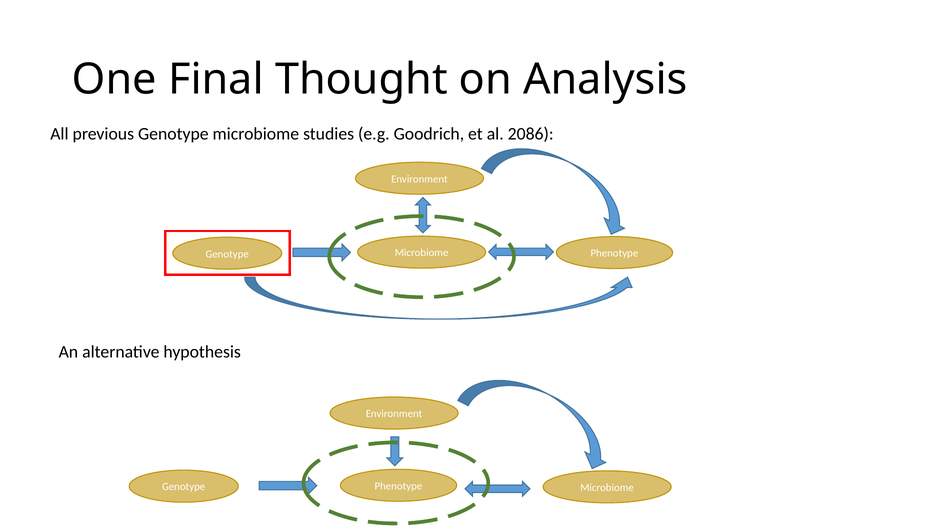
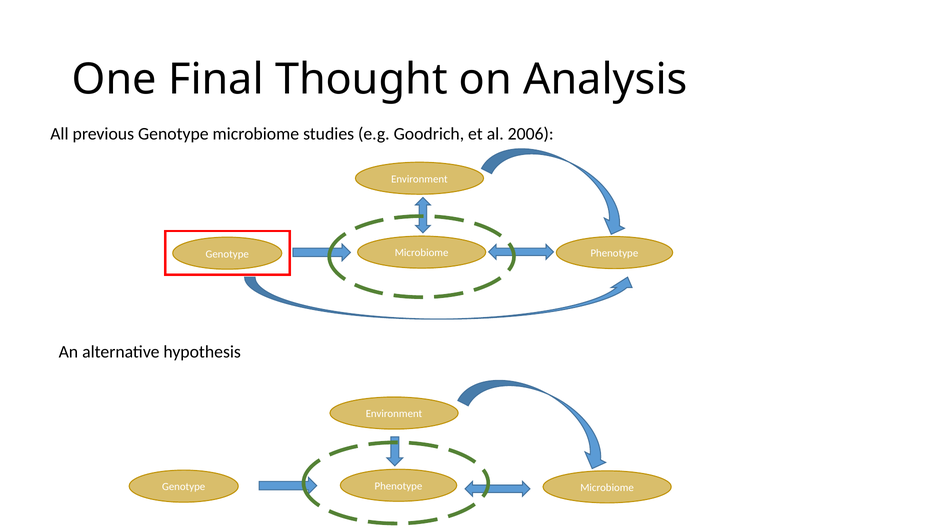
2086: 2086 -> 2006
